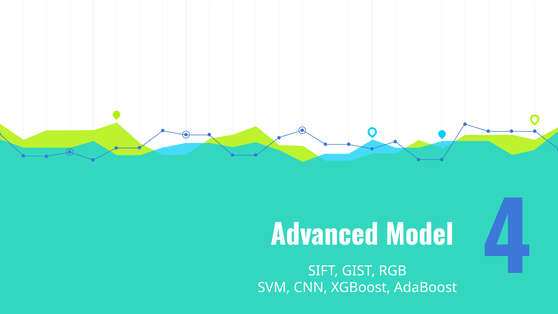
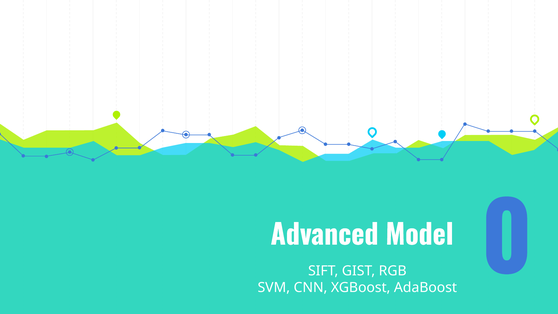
4: 4 -> 0
